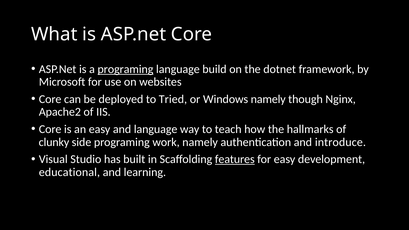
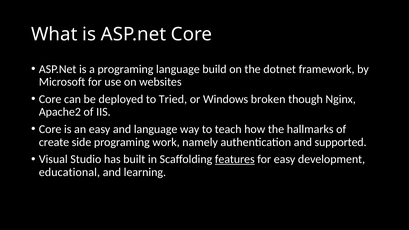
programing at (125, 69) underline: present -> none
Windows namely: namely -> broken
clunky: clunky -> create
introduce: introduce -> supported
